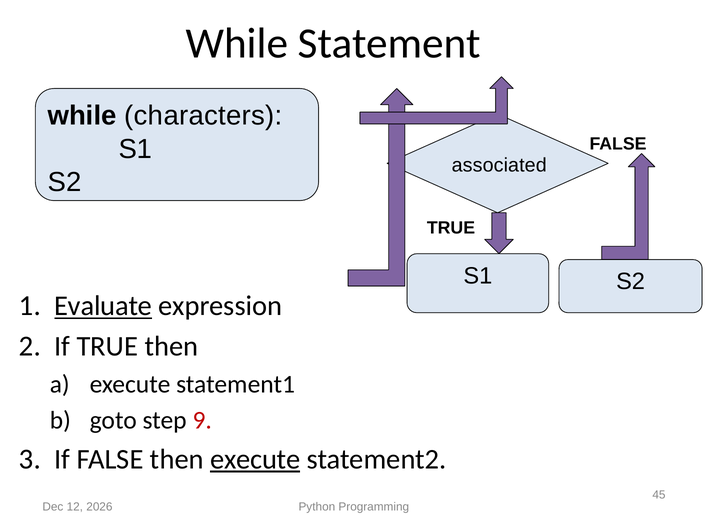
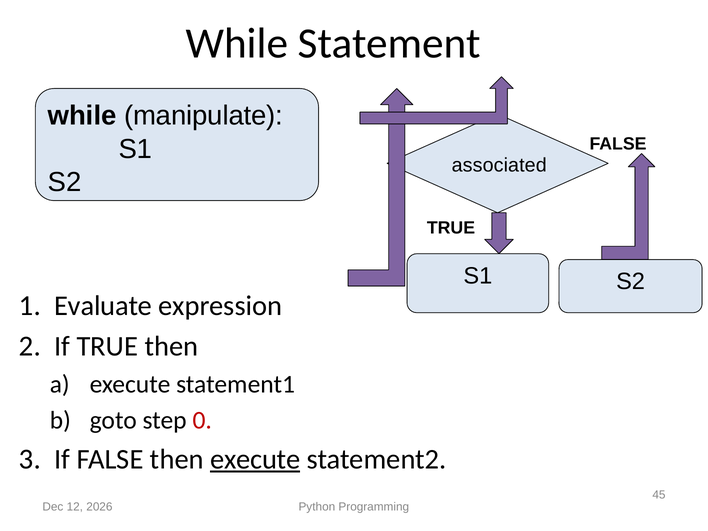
characters: characters -> manipulate
Evaluate underline: present -> none
9: 9 -> 0
